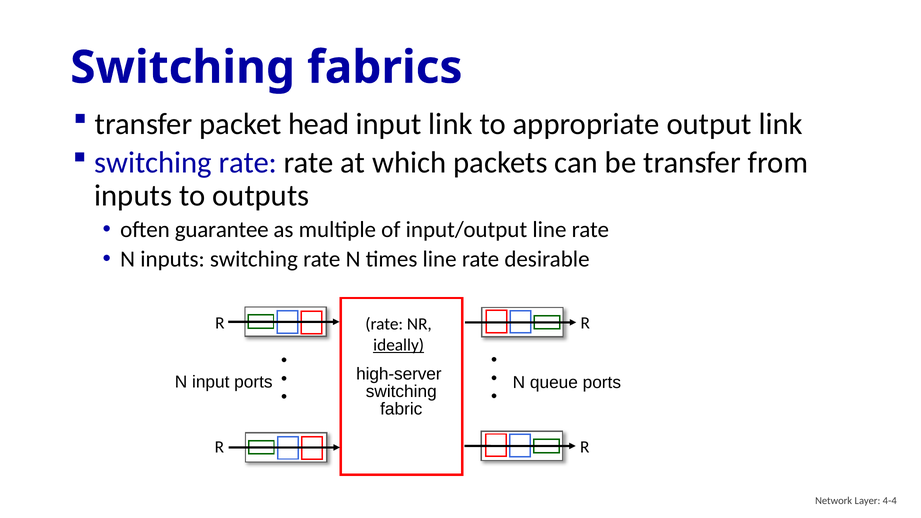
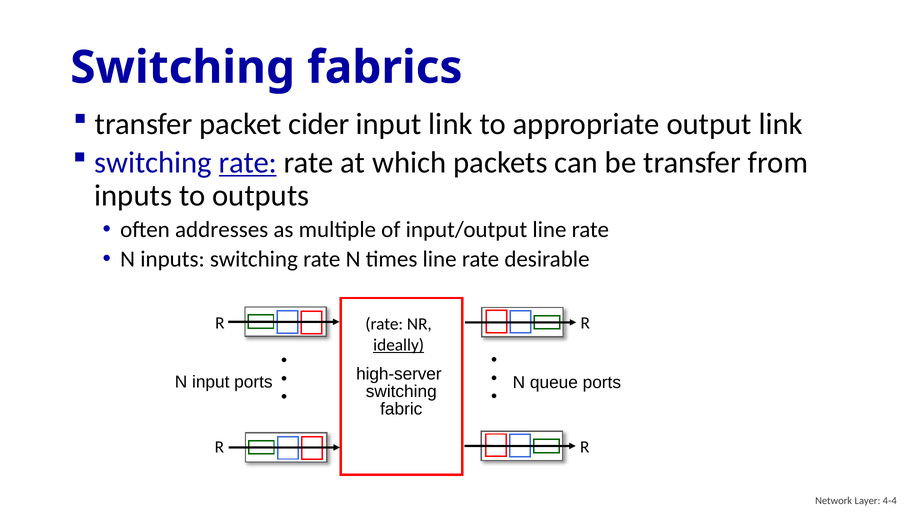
head: head -> cider
rate at (248, 163) underline: none -> present
guarantee: guarantee -> addresses
